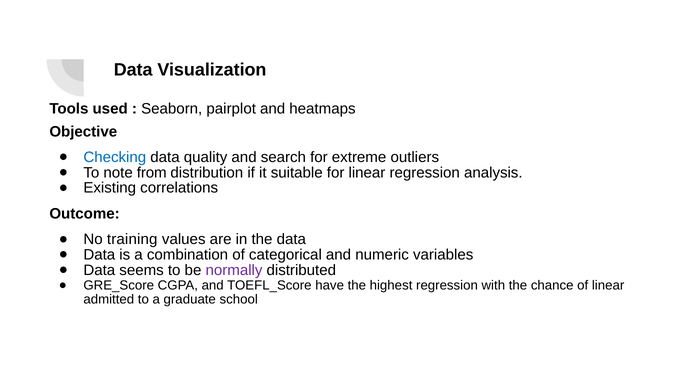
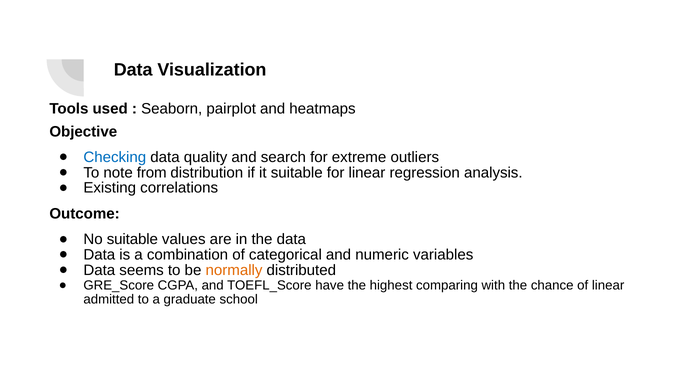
No training: training -> suitable
normally colour: purple -> orange
highest regression: regression -> comparing
